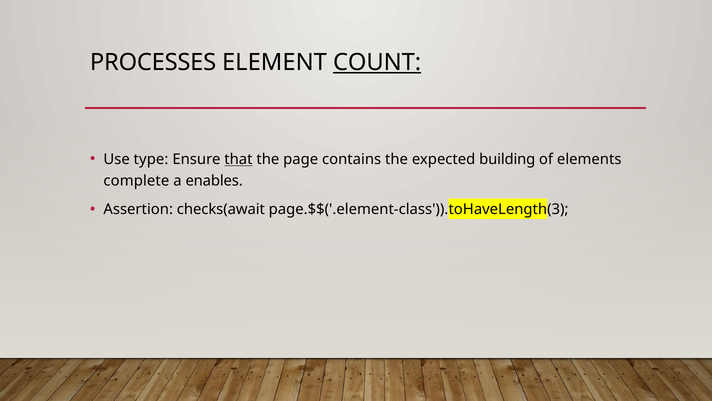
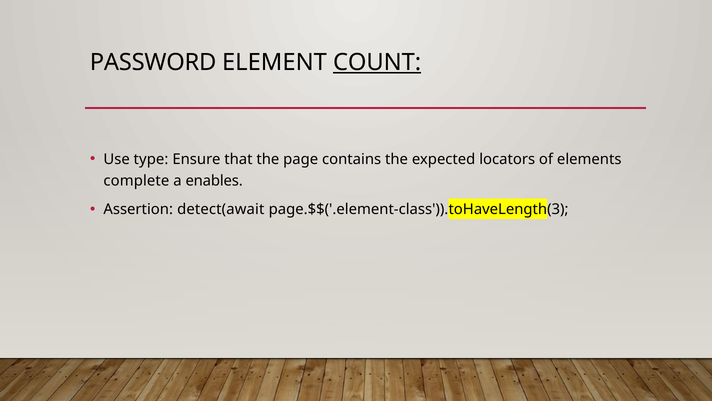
PROCESSES: PROCESSES -> PASSWORD
that underline: present -> none
building: building -> locators
checks(await: checks(await -> detect(await
